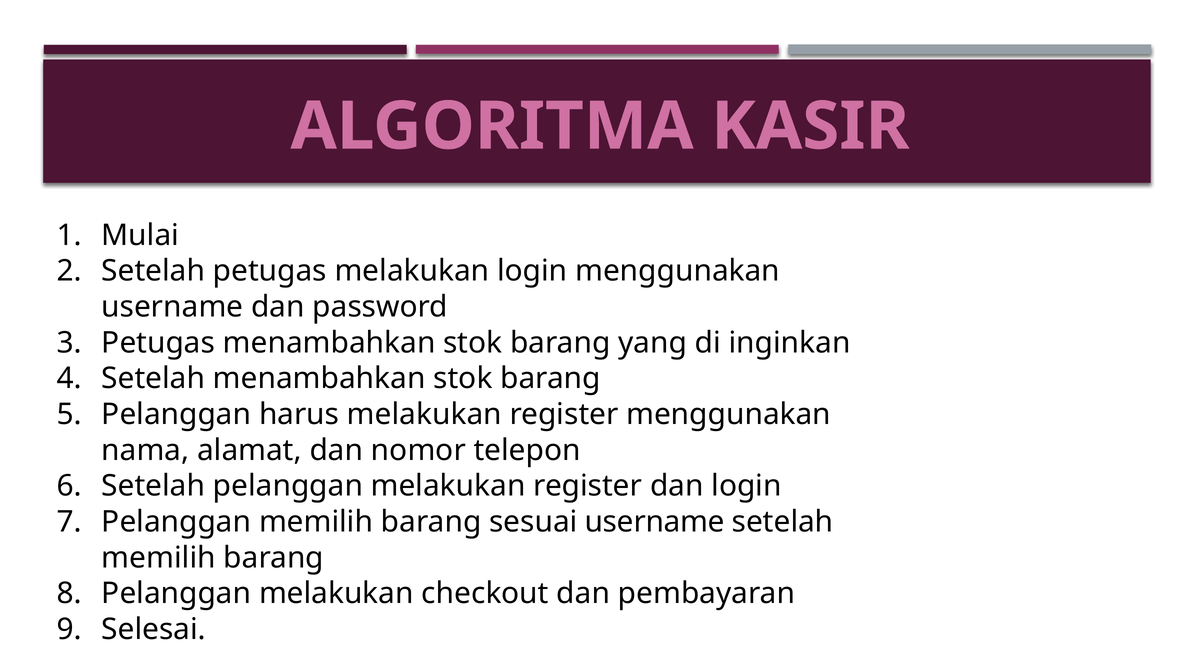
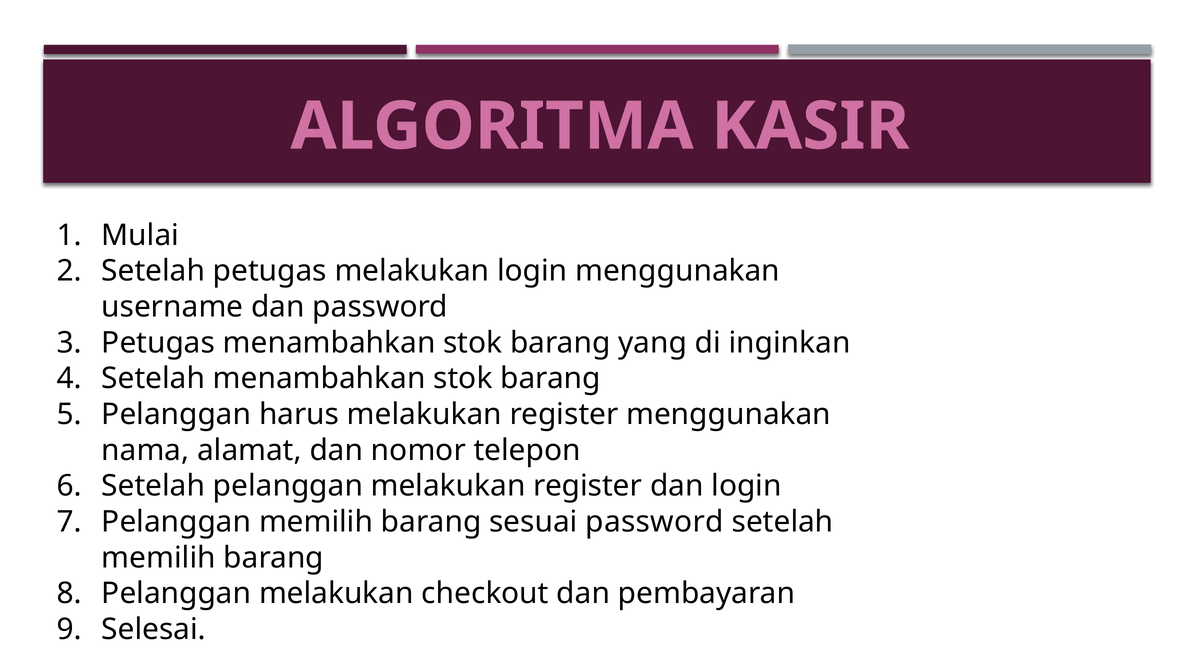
sesuai username: username -> password
